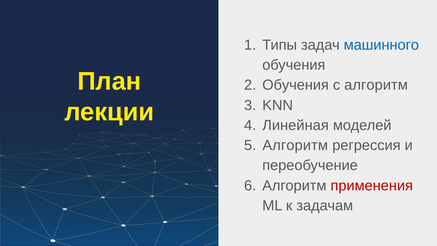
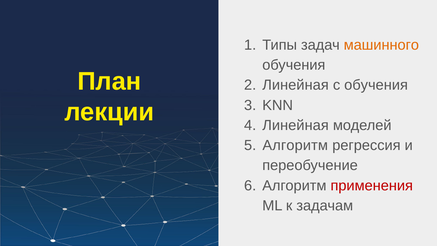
машинного colour: blue -> orange
Обучения at (296, 85): Обучения -> Линейная
с алгоритм: алгоритм -> обучения
